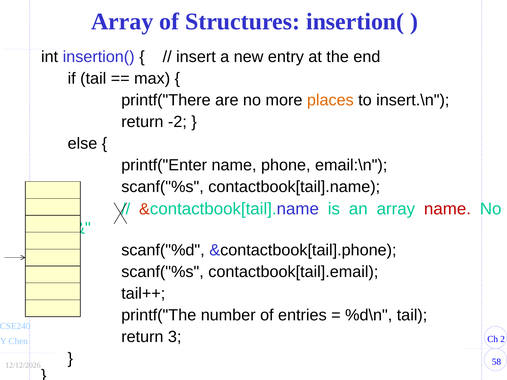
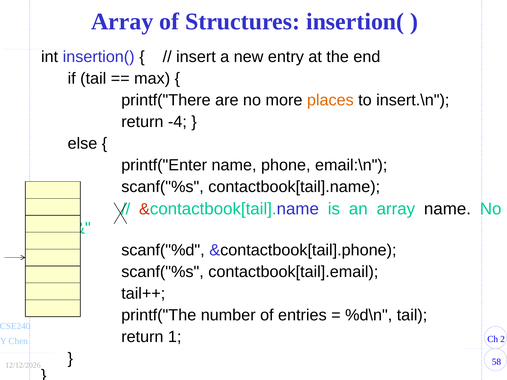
-2: -2 -> -4
name at (447, 209) colour: red -> black
3: 3 -> 1
